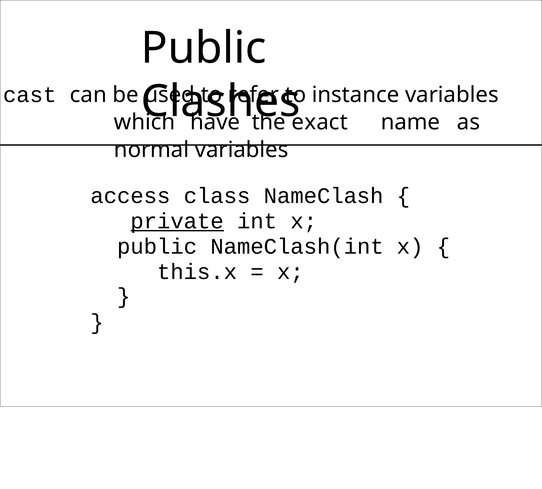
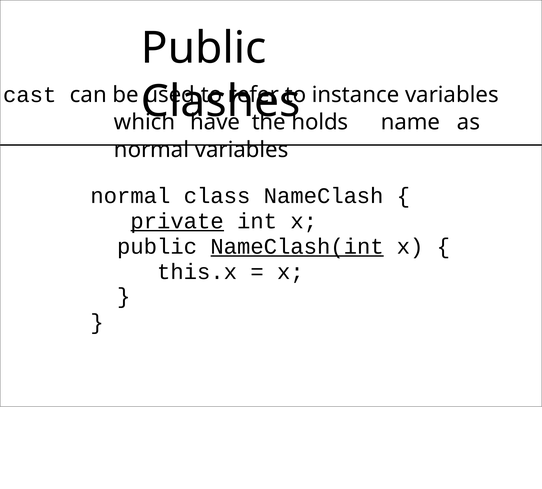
exact: exact -> holds
access at (131, 196): access -> normal
NameClash(int underline: none -> present
